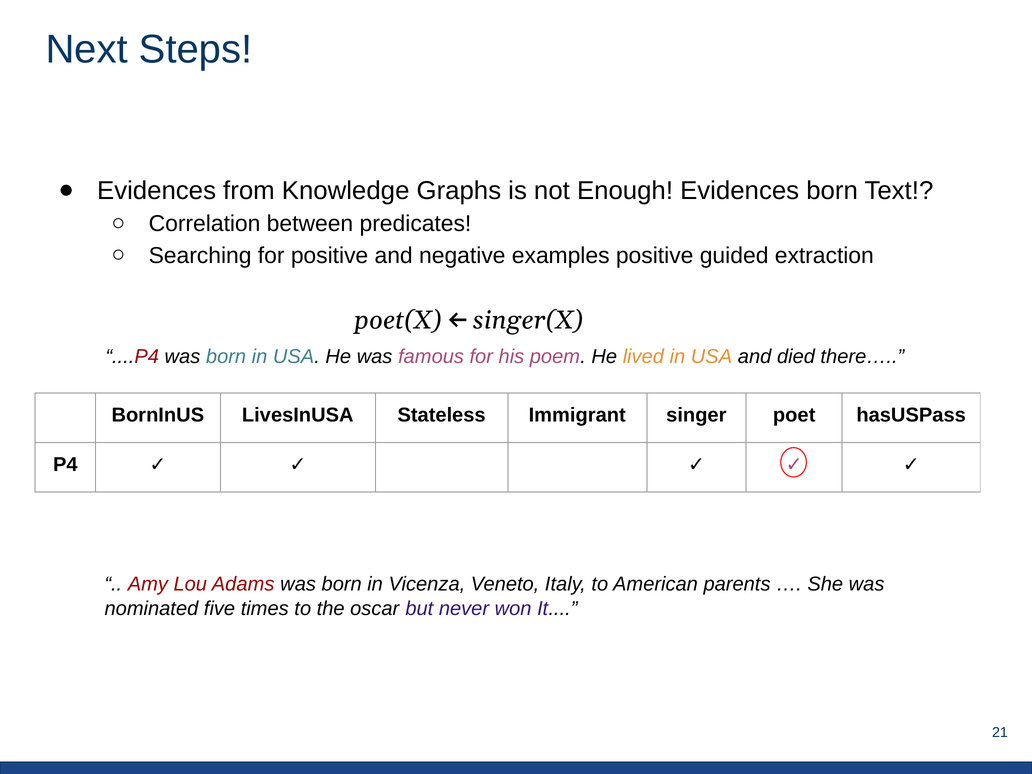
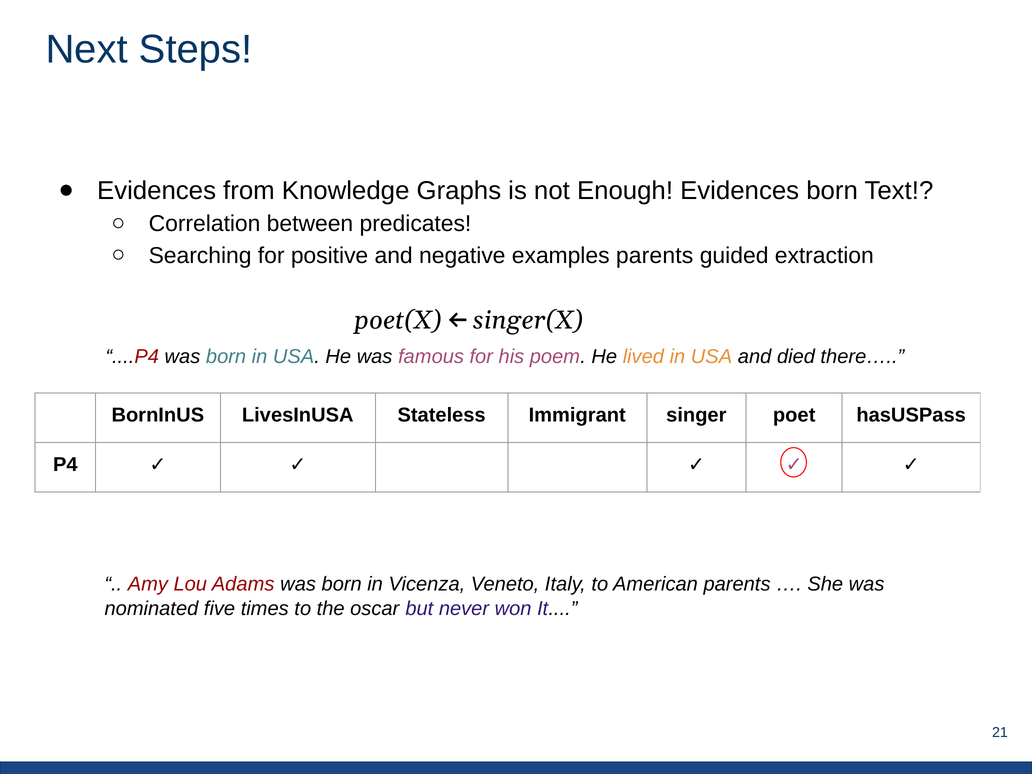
examples positive: positive -> parents
